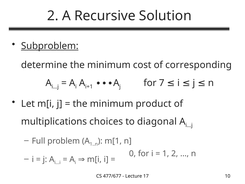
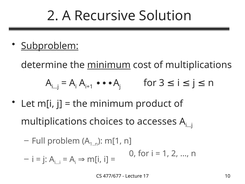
minimum at (109, 65) underline: none -> present
cost of corresponding: corresponding -> multiplications
7: 7 -> 3
diagonal: diagonal -> accesses
